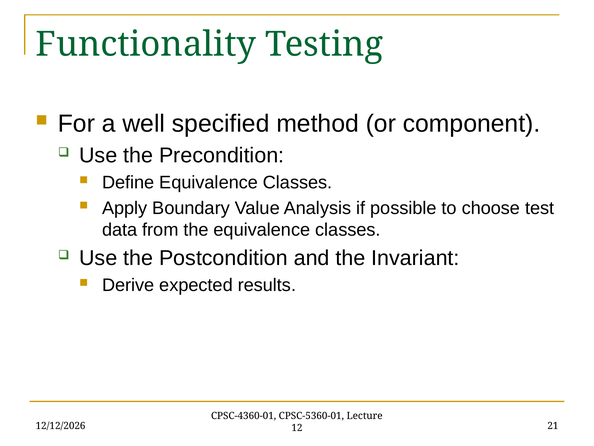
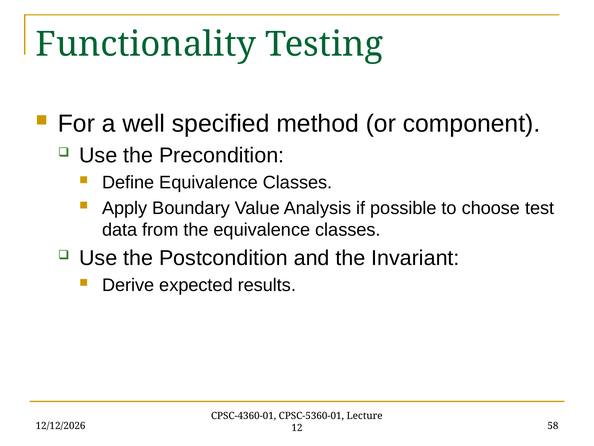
21: 21 -> 58
